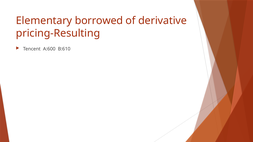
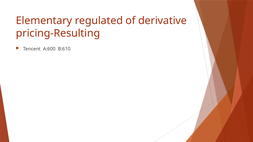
borrowed: borrowed -> regulated
